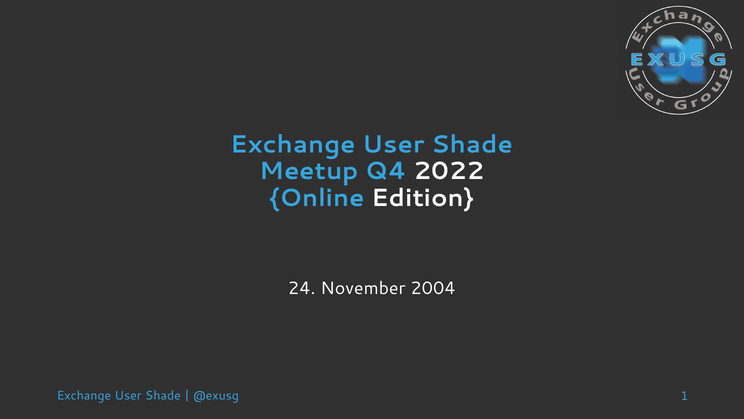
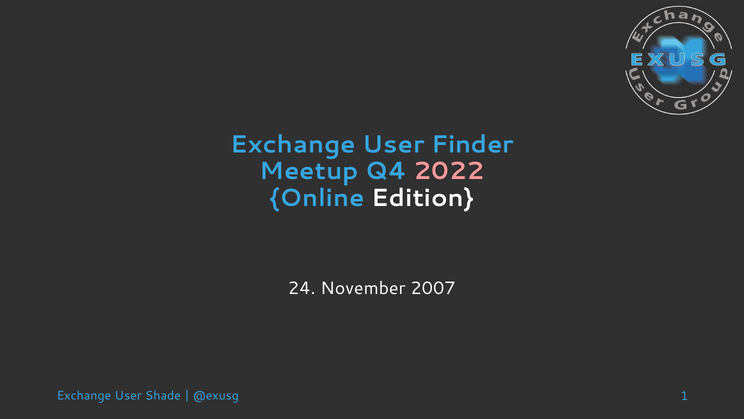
Shade at (472, 144): Shade -> Finder
2022 colour: white -> pink
2004: 2004 -> 2007
